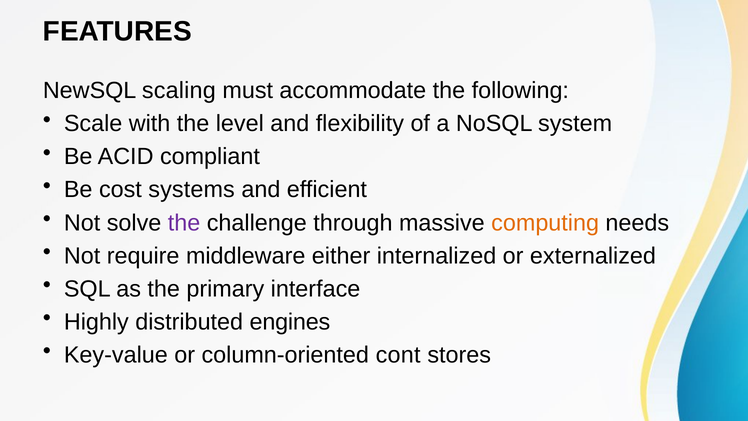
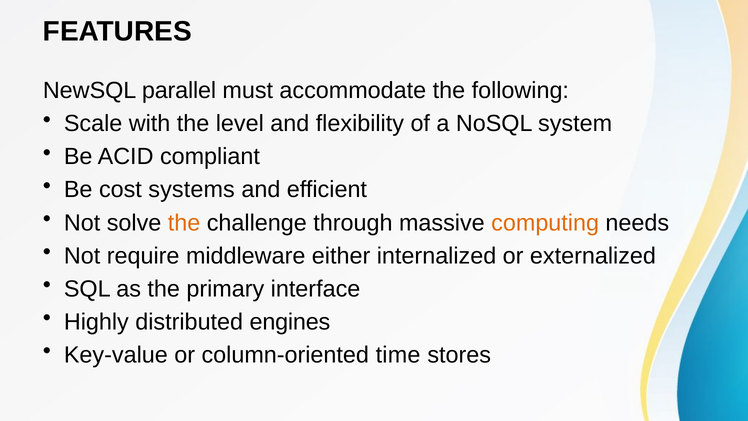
scaling: scaling -> parallel
the at (184, 223) colour: purple -> orange
cont: cont -> time
